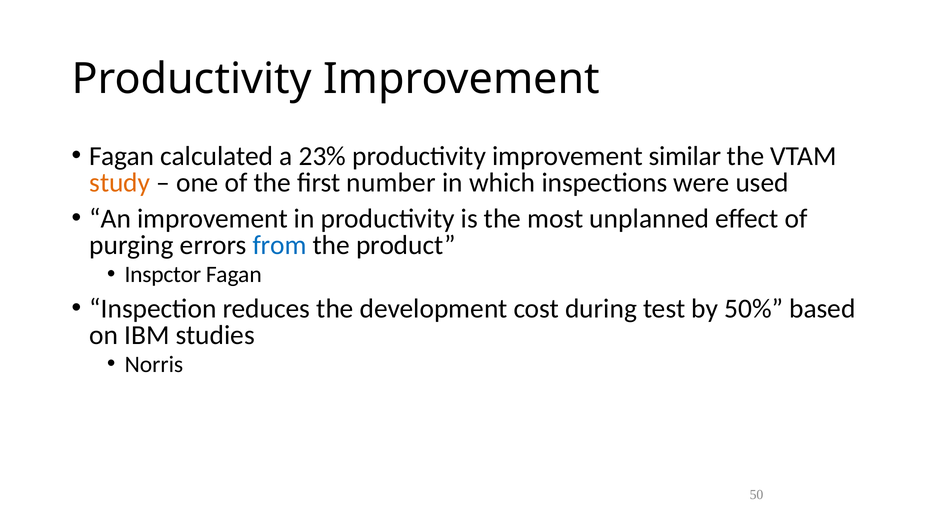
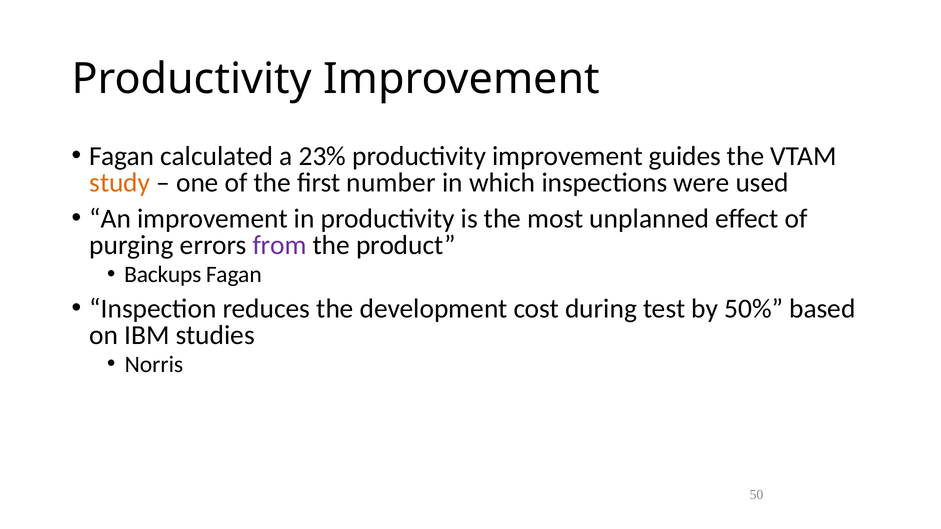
similar: similar -> guides
from colour: blue -> purple
Inspctor: Inspctor -> Backups
